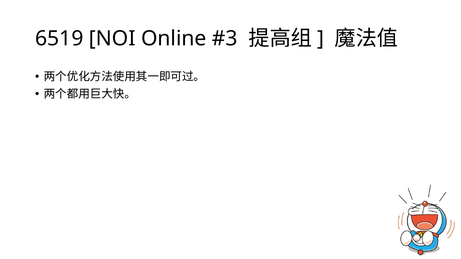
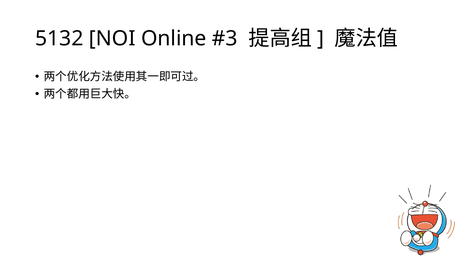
6519: 6519 -> 5132
